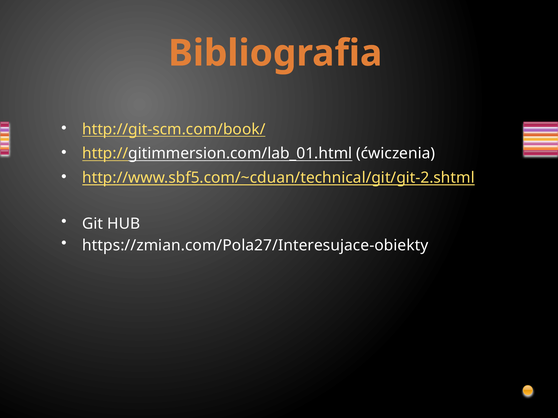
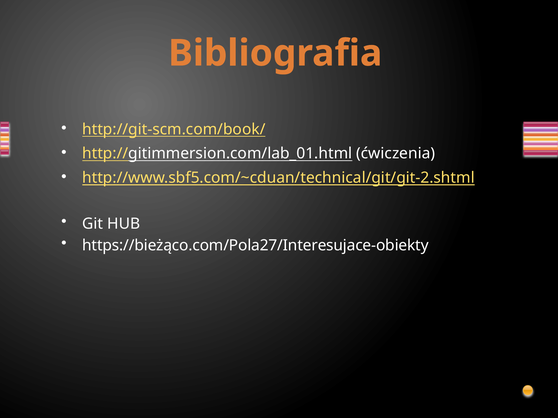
https://zmian.com/Pola27/Interesujace-obiekty: https://zmian.com/Pola27/Interesujace-obiekty -> https://bieżąco.com/Pola27/Interesujace-obiekty
